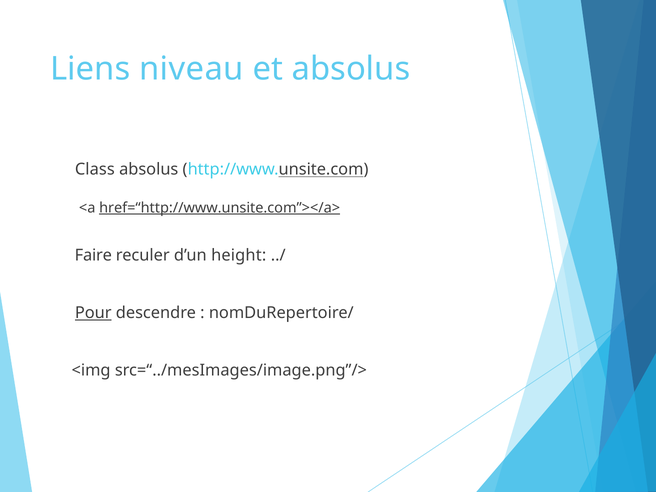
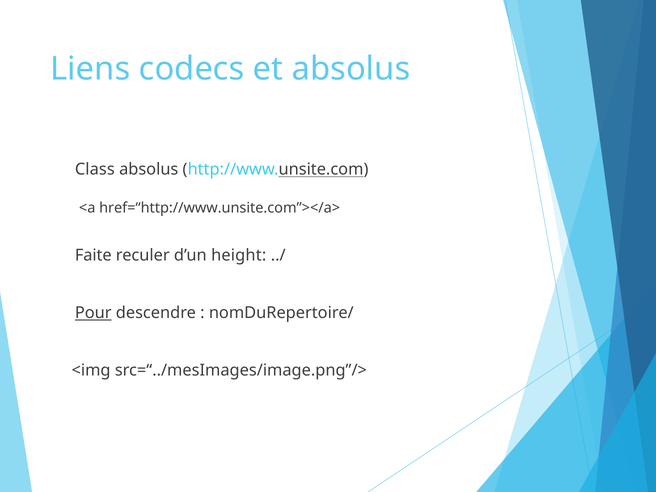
niveau: niveau -> codecs
href=“http://www.unsite.com”></a> underline: present -> none
Faire: Faire -> Faite
